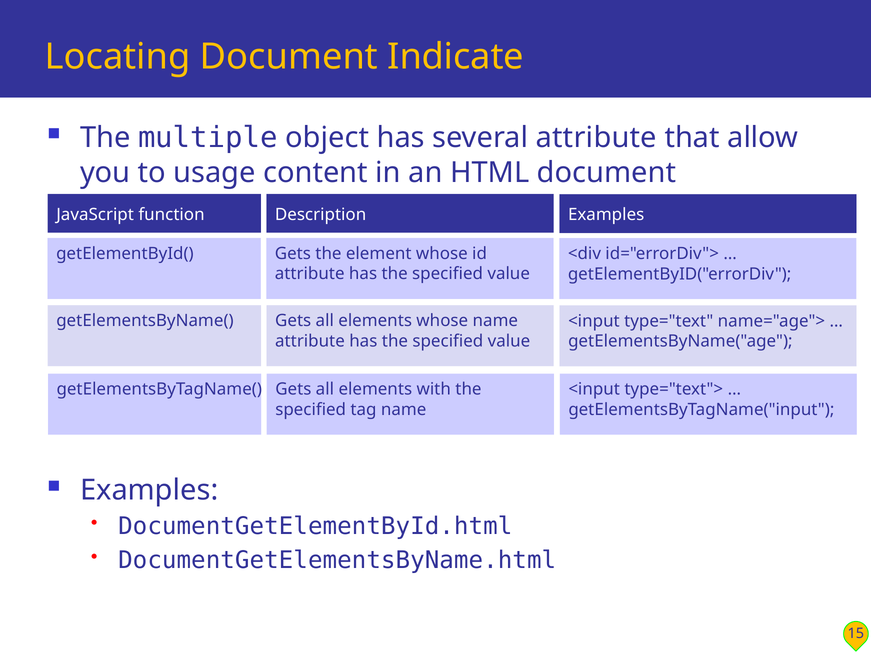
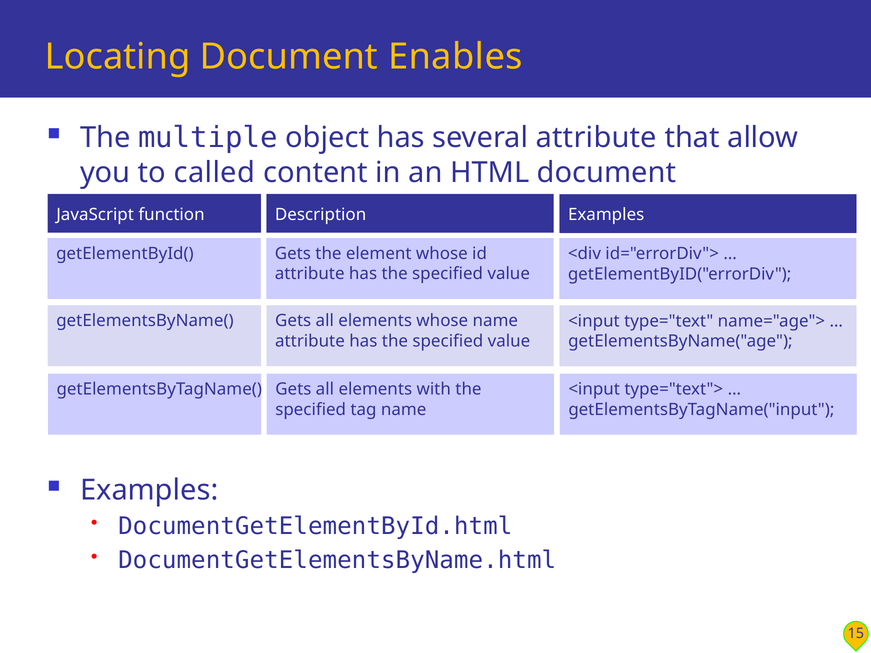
Indicate: Indicate -> Enables
usage: usage -> called
